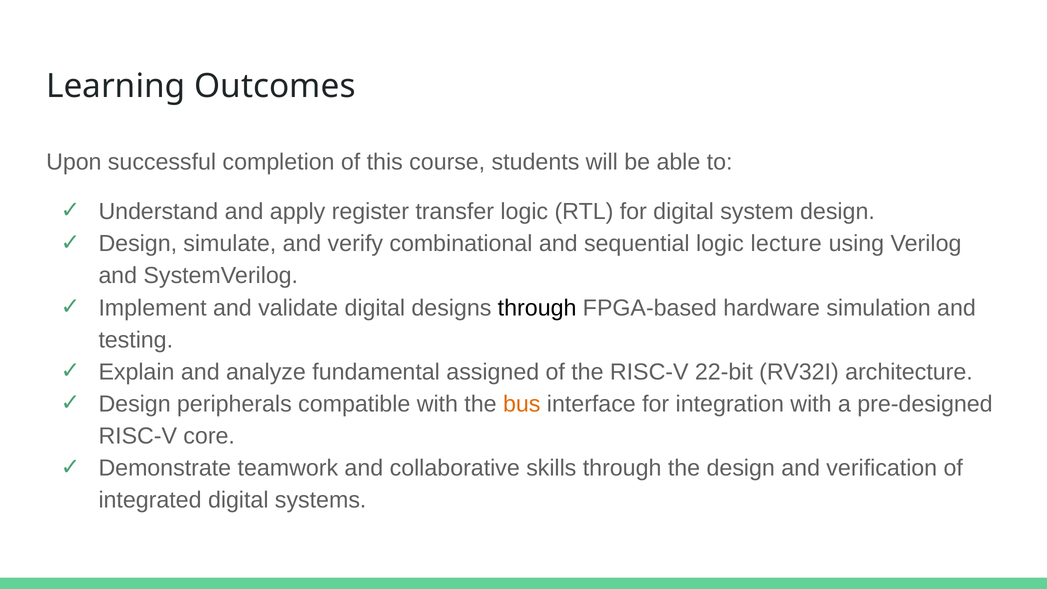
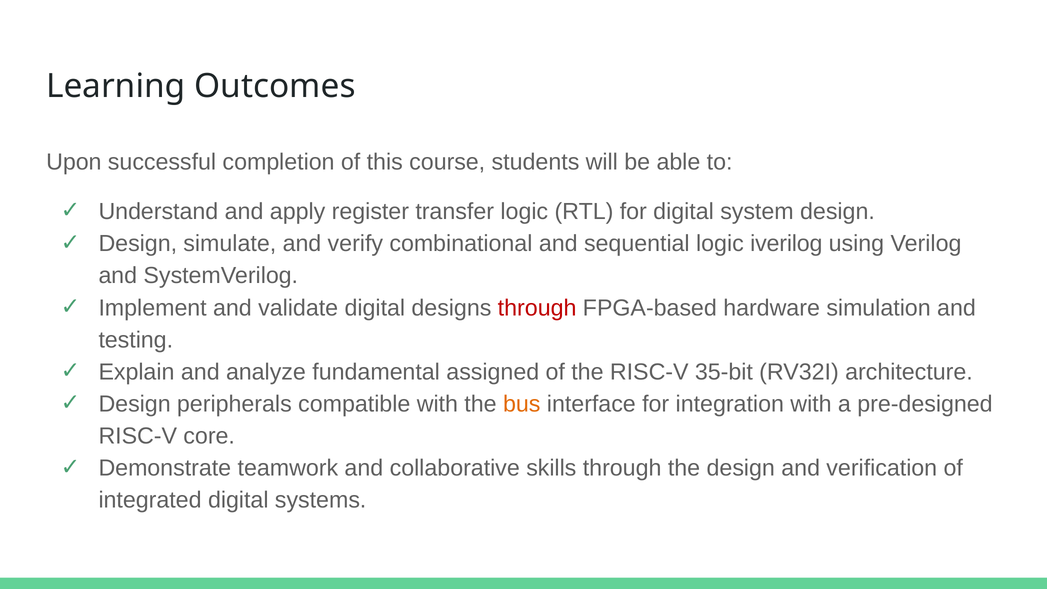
lecture: lecture -> iverilog
through at (537, 308) colour: black -> red
22-bit: 22-bit -> 35-bit
